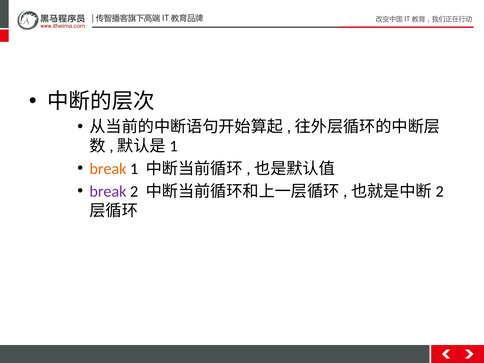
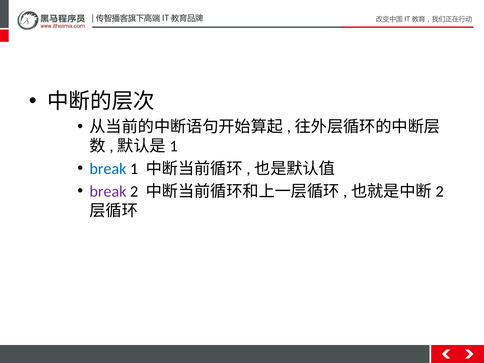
break at (108, 169) colour: orange -> blue
